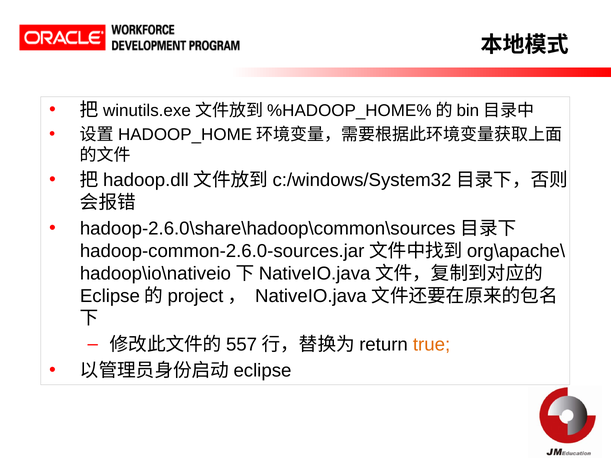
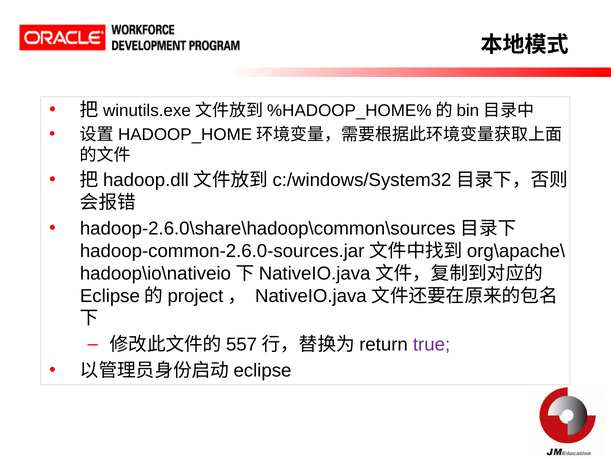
true colour: orange -> purple
